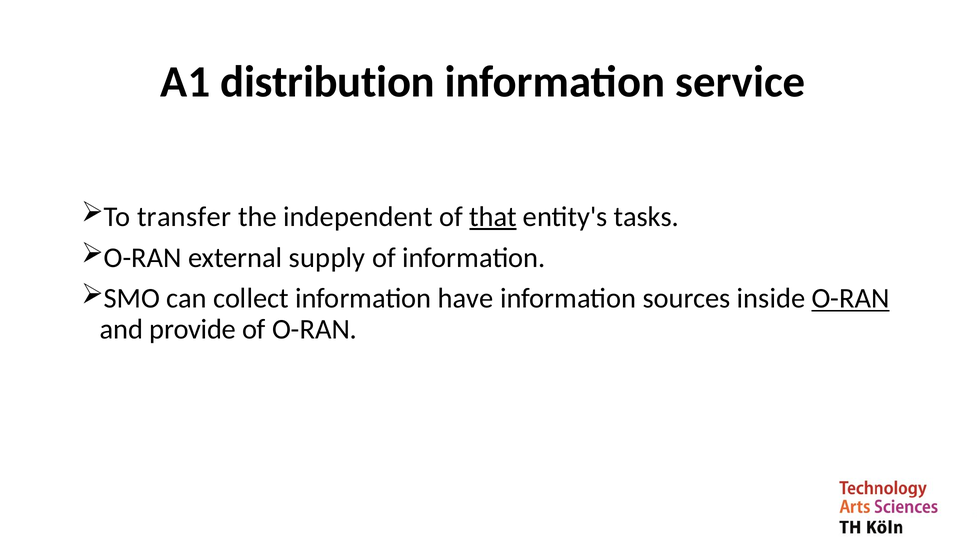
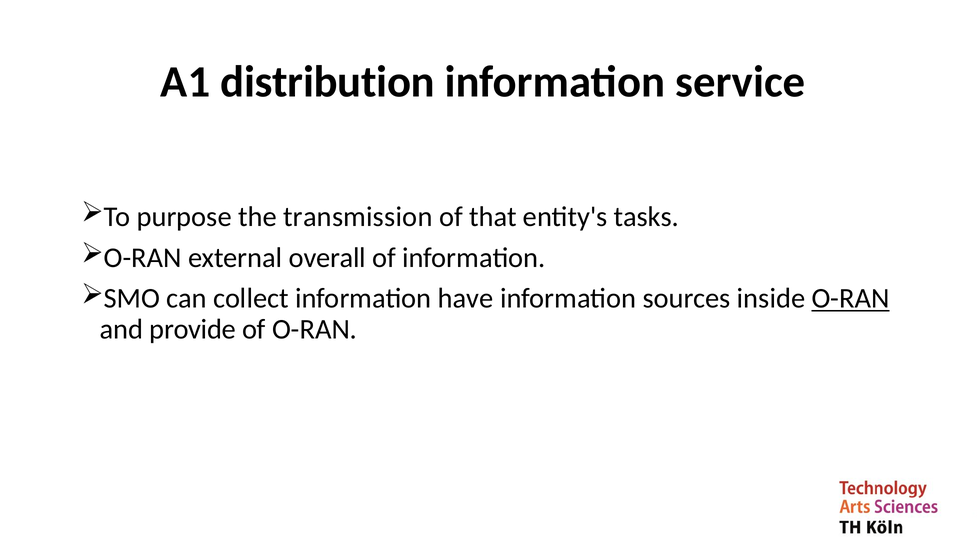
transfer: transfer -> purpose
independent: independent -> transmission
that underline: present -> none
supply: supply -> overall
